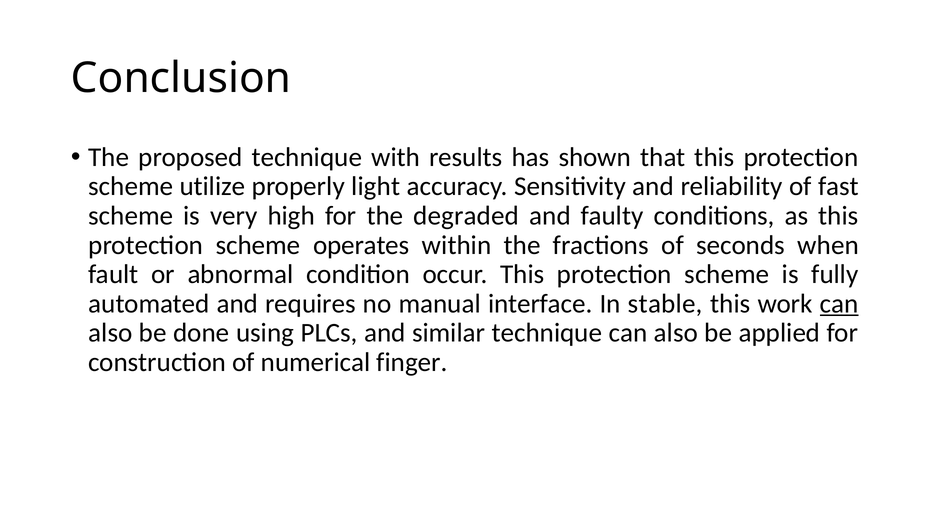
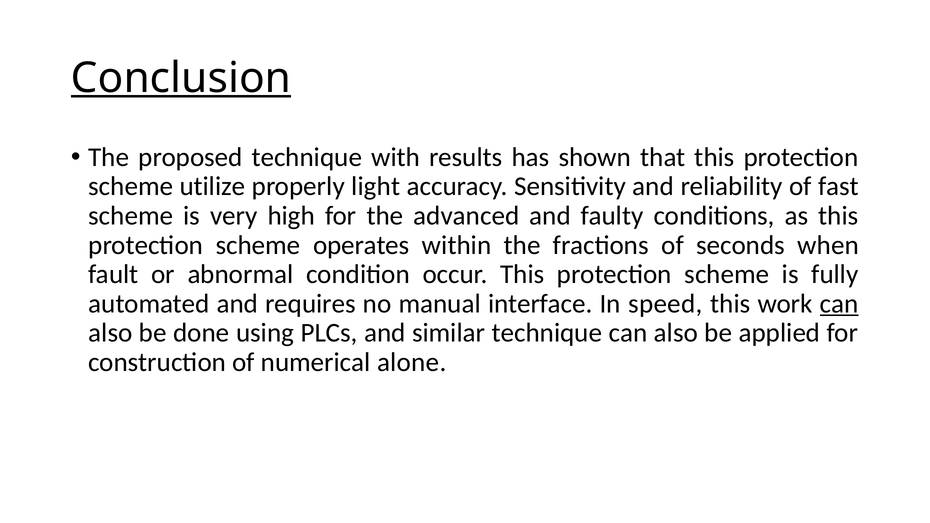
Conclusion underline: none -> present
degraded: degraded -> advanced
stable: stable -> speed
finger: finger -> alone
